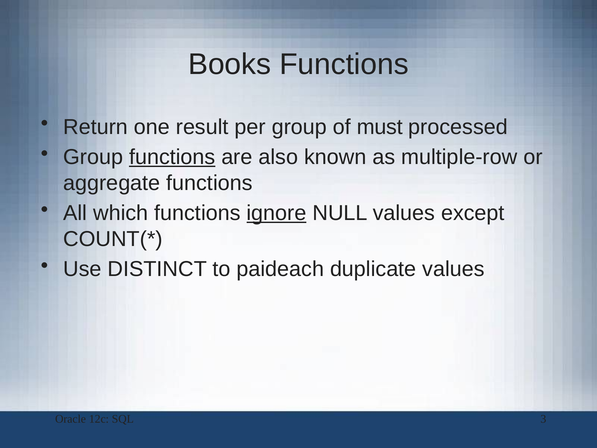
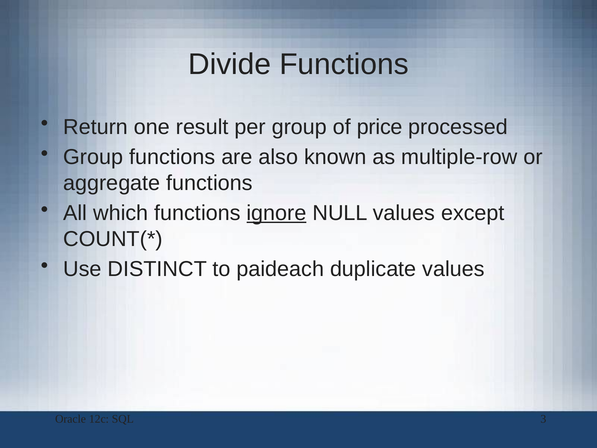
Books: Books -> Divide
must: must -> price
functions at (172, 157) underline: present -> none
